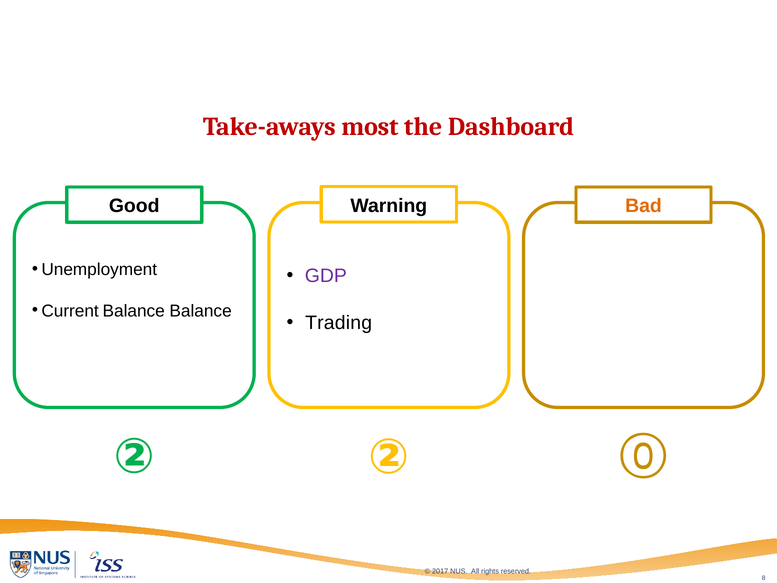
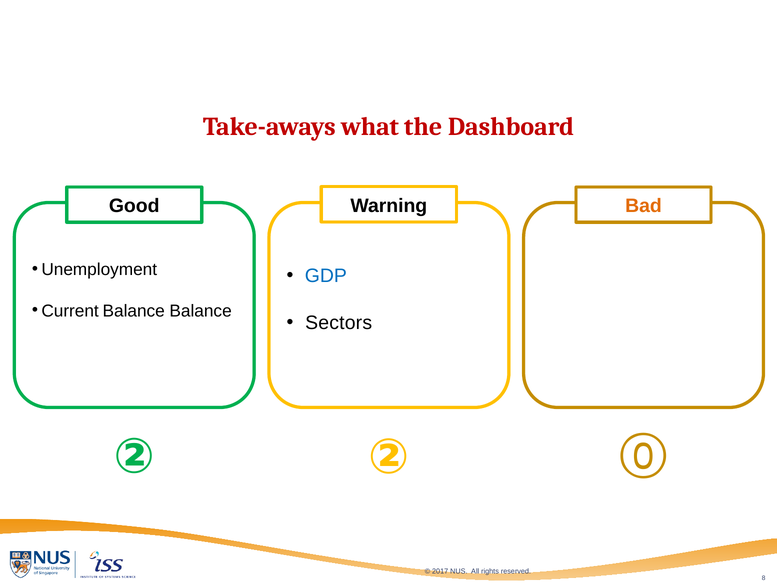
most: most -> what
GDP colour: purple -> blue
Trading: Trading -> Sectors
